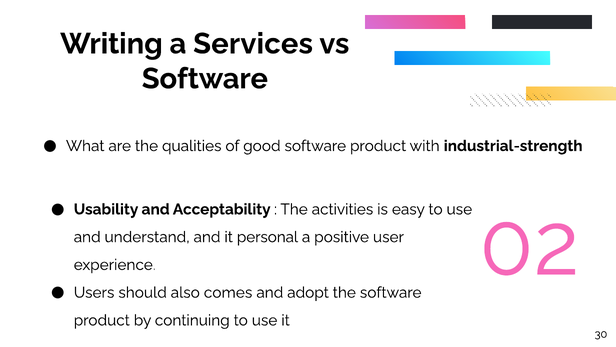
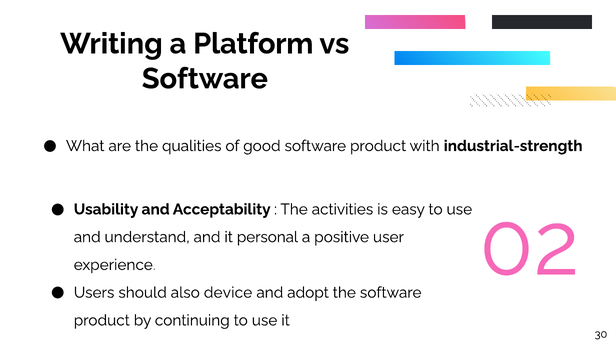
Services: Services -> Platform
comes: comes -> device
